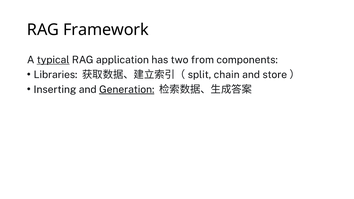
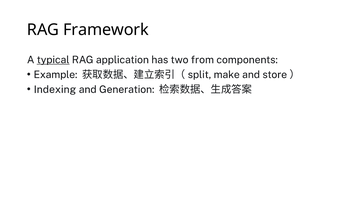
Libraries: Libraries -> Example
chain: chain -> make
Inserting: Inserting -> Indexing
Generation underline: present -> none
